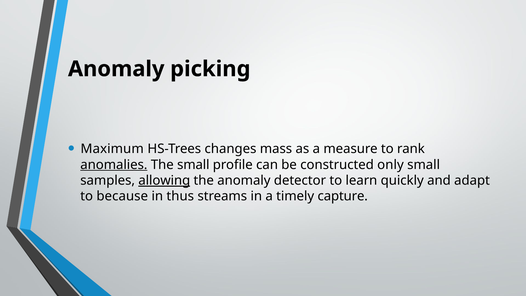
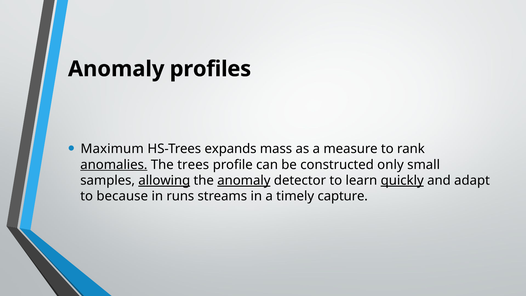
picking: picking -> profiles
changes: changes -> expands
The small: small -> trees
anomaly at (244, 180) underline: none -> present
quickly underline: none -> present
thus: thus -> runs
